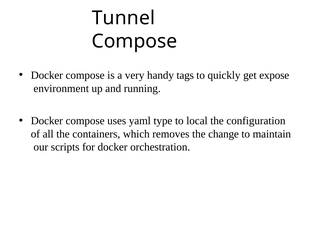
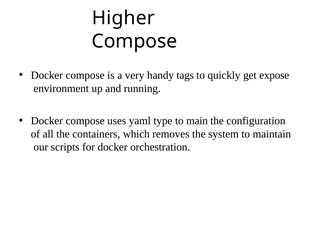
Tunnel: Tunnel -> Higher
local: local -> main
change: change -> system
